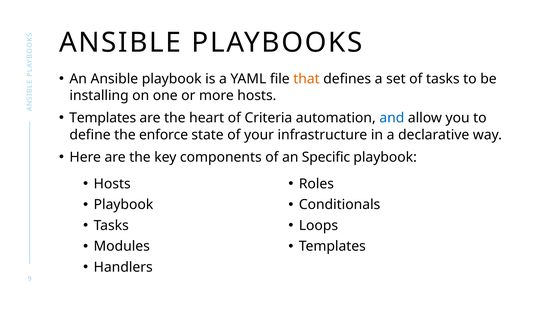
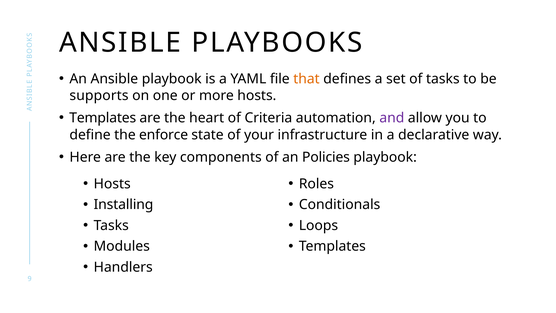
installing: installing -> supports
and colour: blue -> purple
Specific: Specific -> Policies
Playbook at (123, 205): Playbook -> Installing
